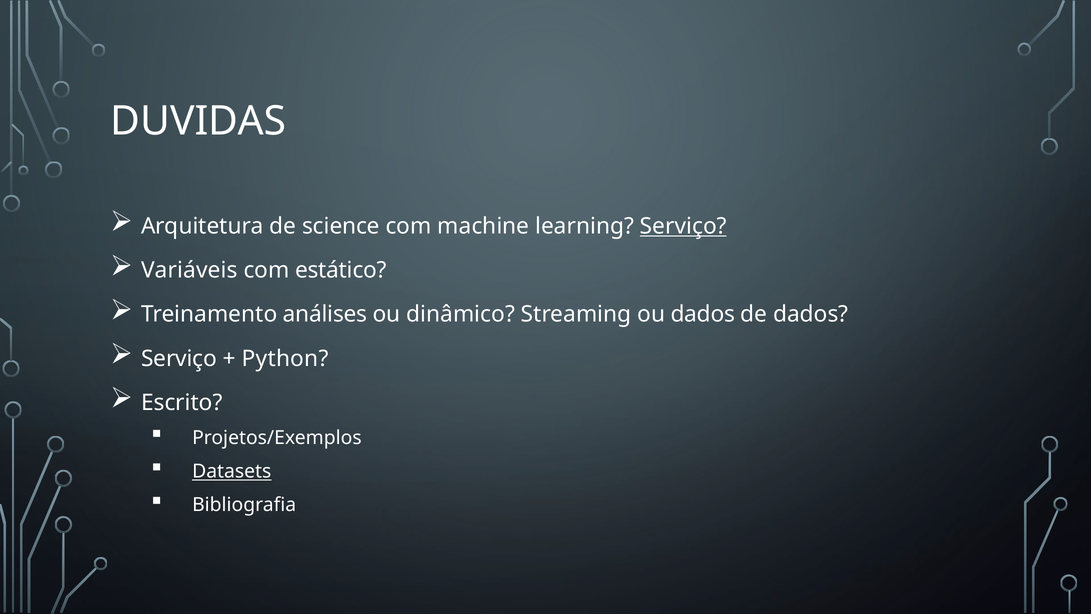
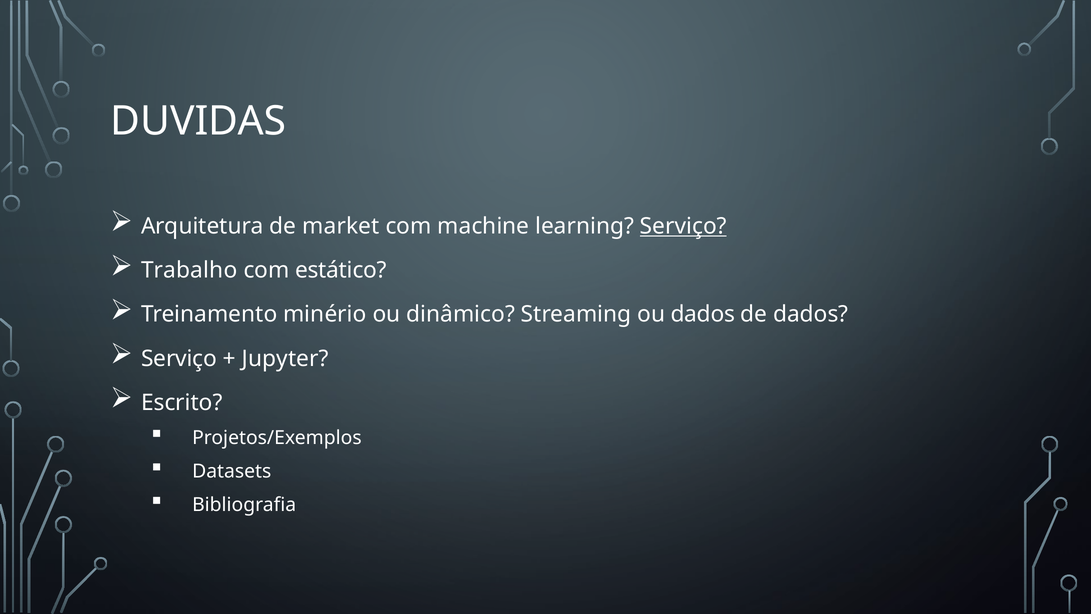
science: science -> market
Variáveis: Variáveis -> Trabalho
análises: análises -> minério
Python: Python -> Jupyter
Datasets underline: present -> none
